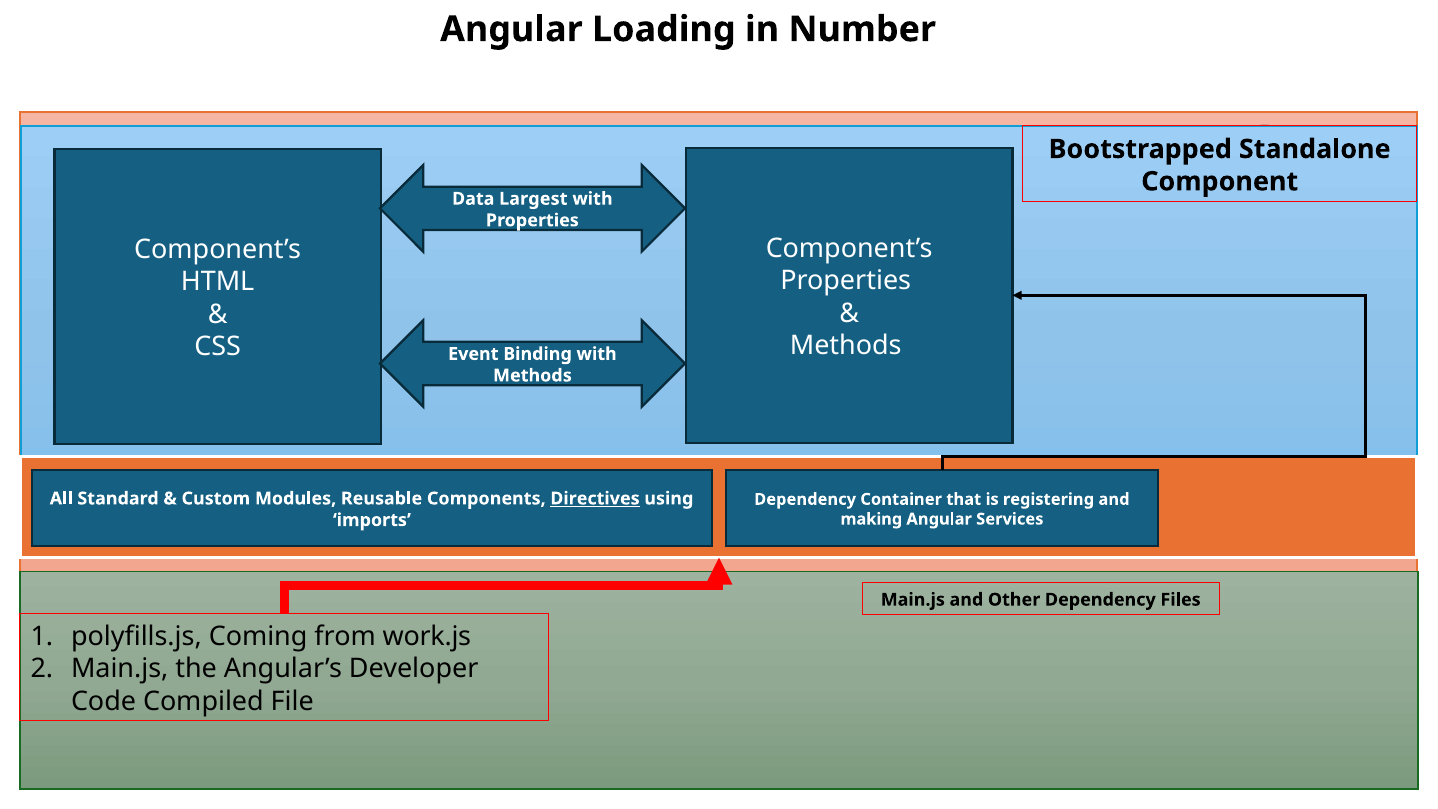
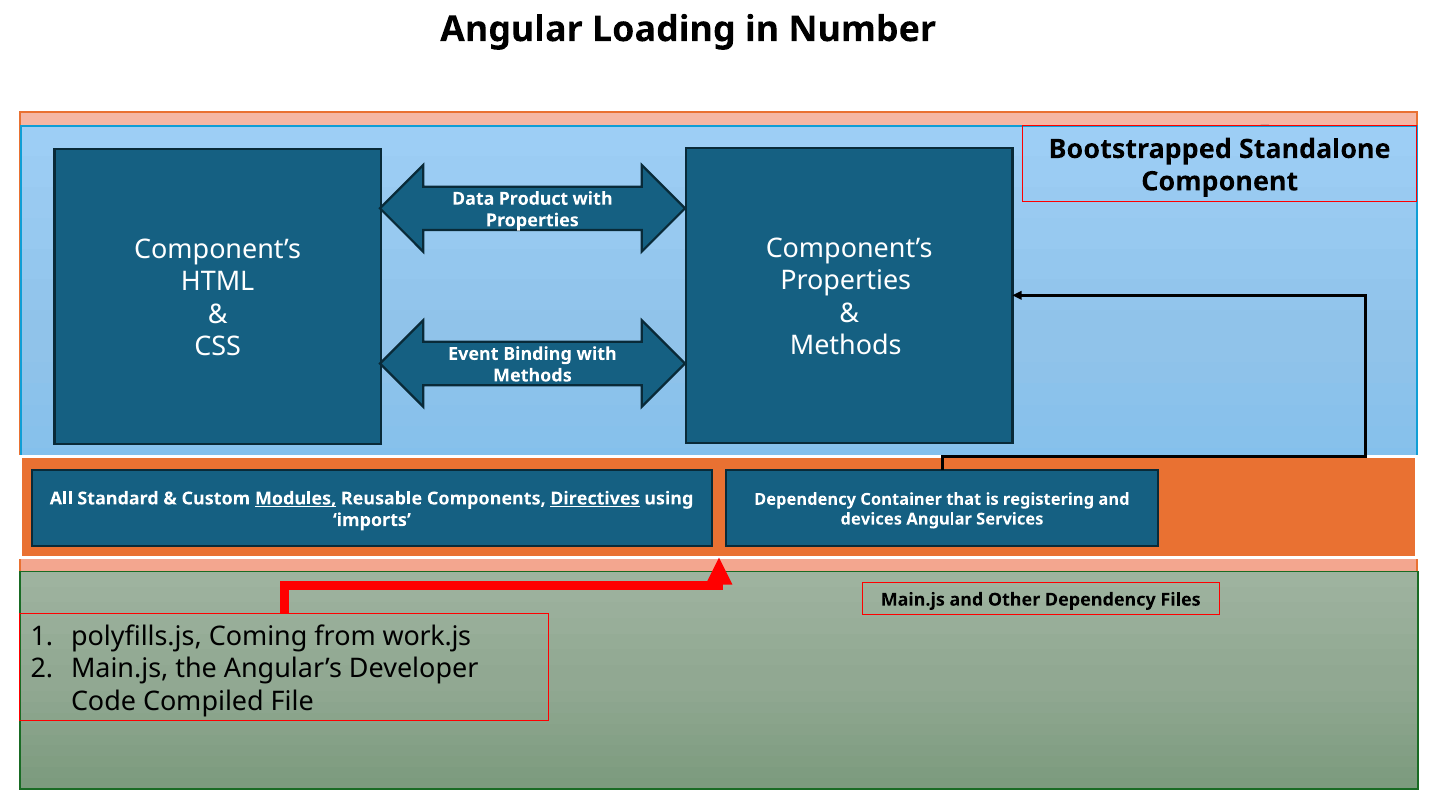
Largest: Largest -> Product
Modules underline: none -> present
making: making -> devices
